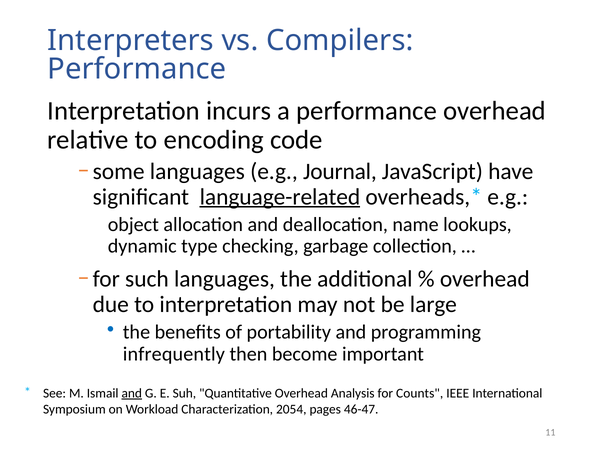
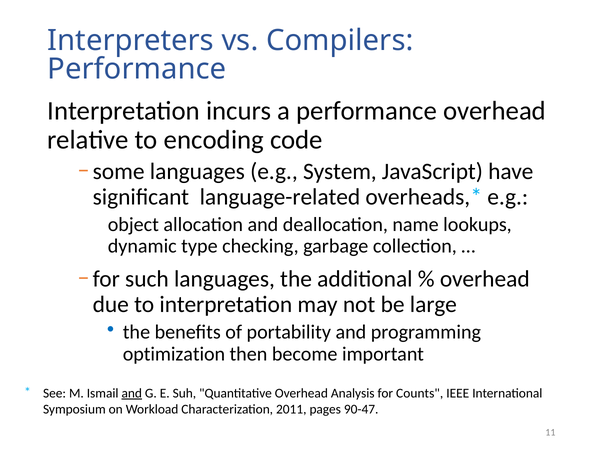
Journal: Journal -> System
language-related underline: present -> none
infrequently: infrequently -> optimization
2054: 2054 -> 2011
46-47: 46-47 -> 90-47
